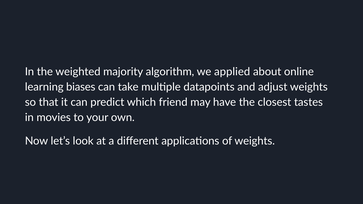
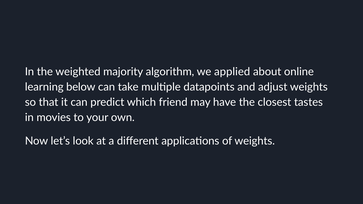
biases: biases -> below
